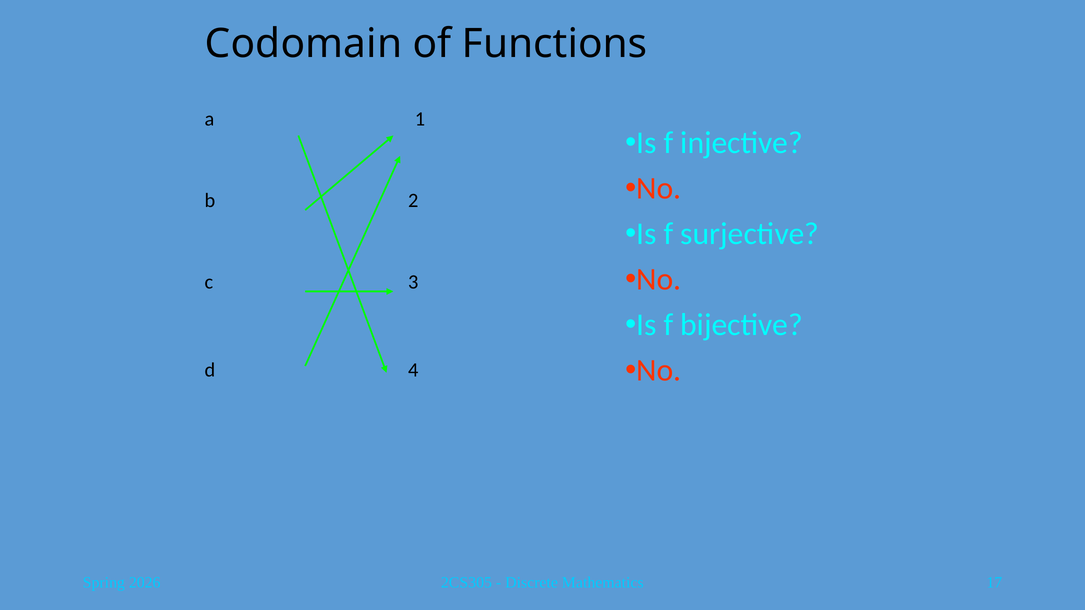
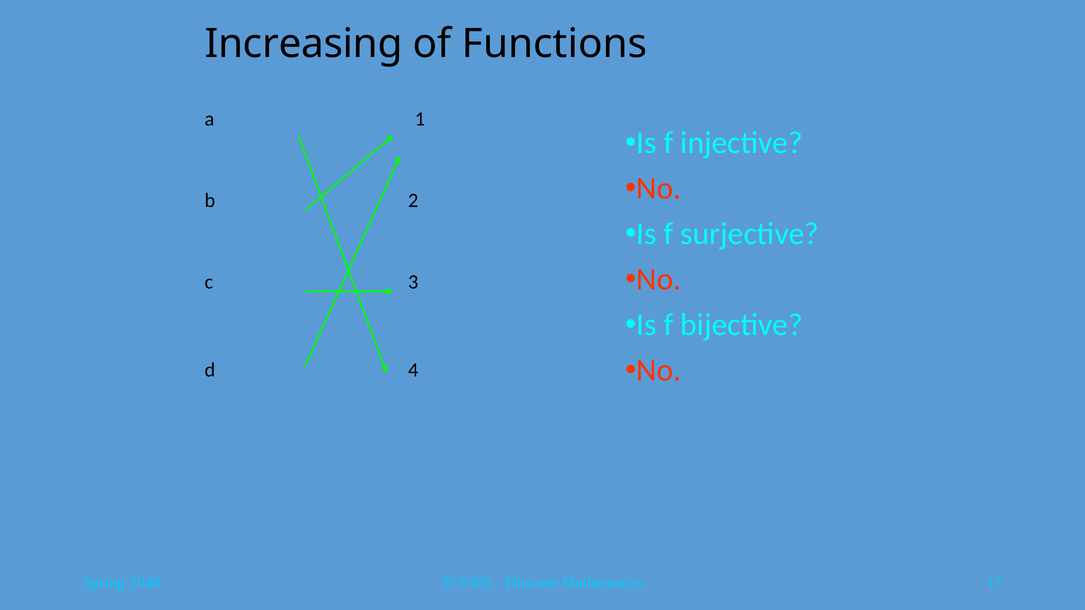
Codomain: Codomain -> Increasing
2026: 2026 -> 2040
